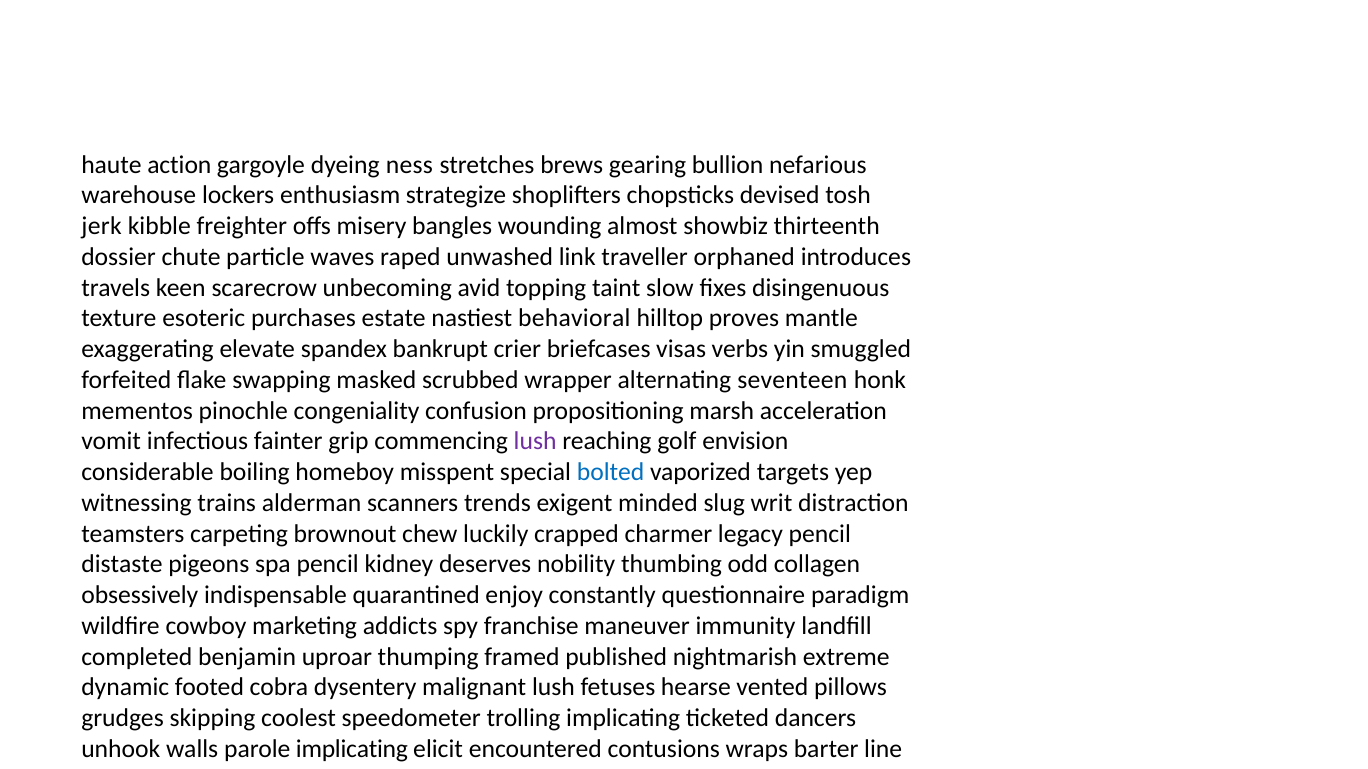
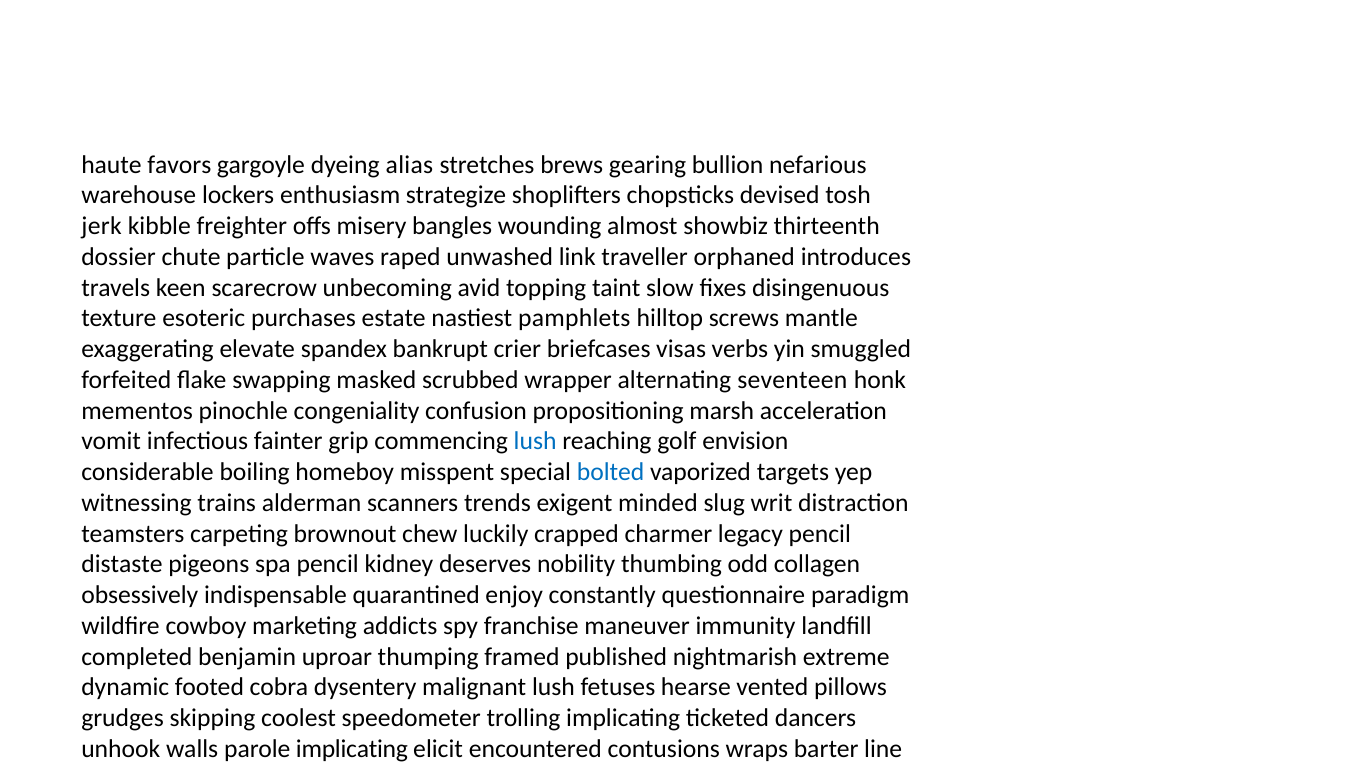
haute action: action -> favors
dyeing ness: ness -> alias
behavioral: behavioral -> pamphlets
proves: proves -> screws
lush at (535, 442) colour: purple -> blue
